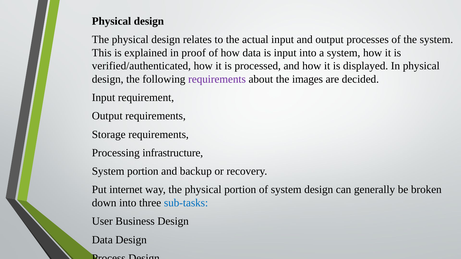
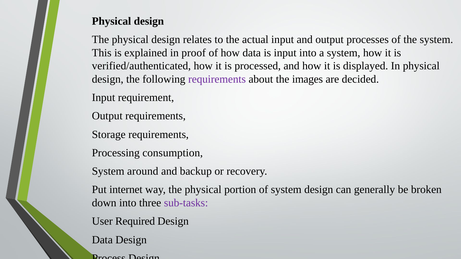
infrastructure: infrastructure -> consumption
System portion: portion -> around
sub-tasks colour: blue -> purple
Business: Business -> Required
